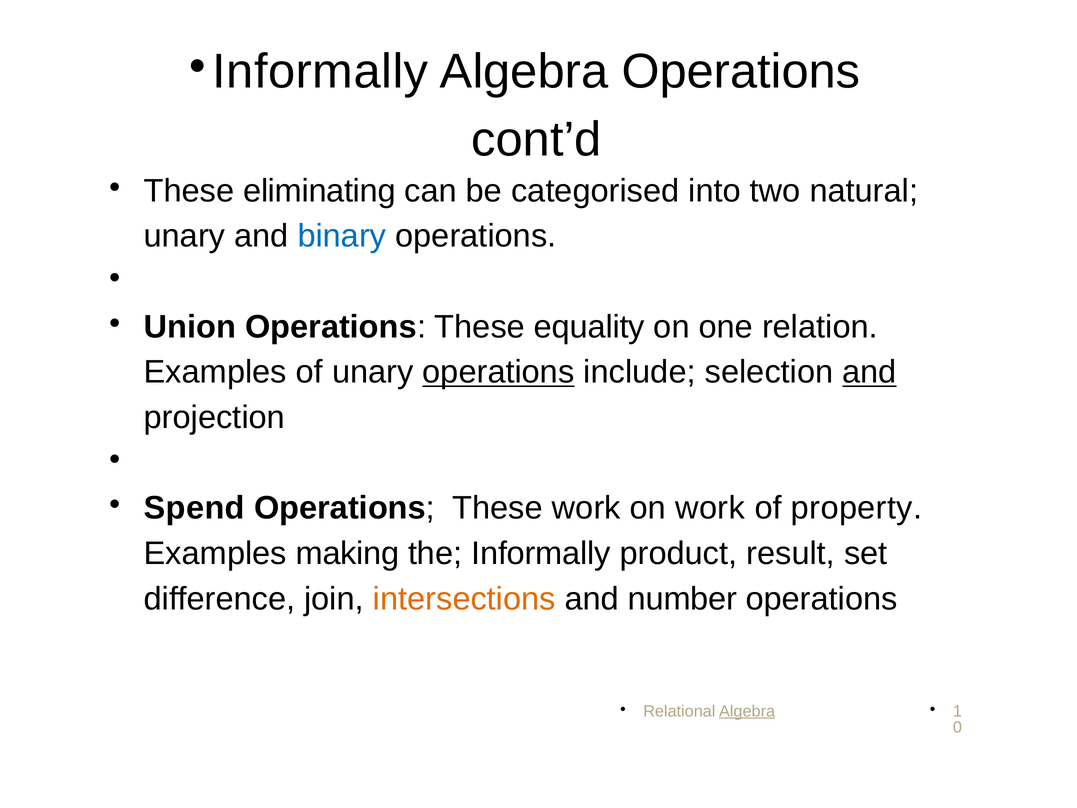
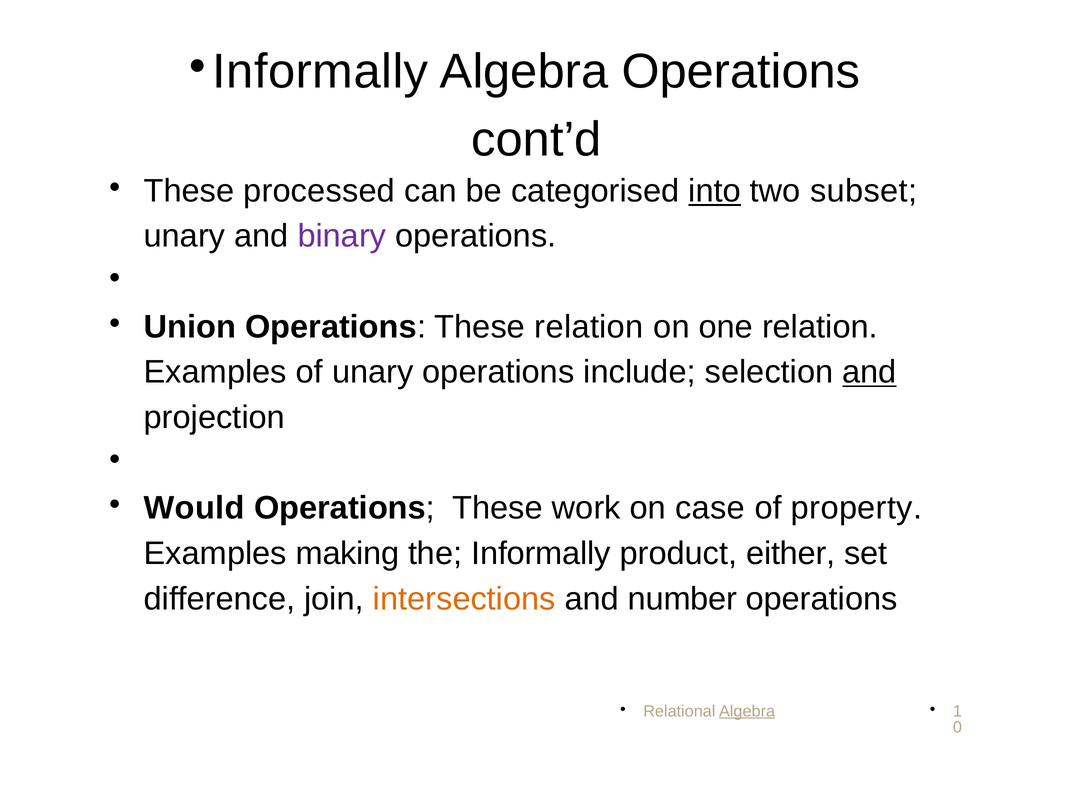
eliminating: eliminating -> processed
into underline: none -> present
natural: natural -> subset
binary colour: blue -> purple
These equality: equality -> relation
operations at (498, 372) underline: present -> none
Spend: Spend -> Would
on work: work -> case
result: result -> either
